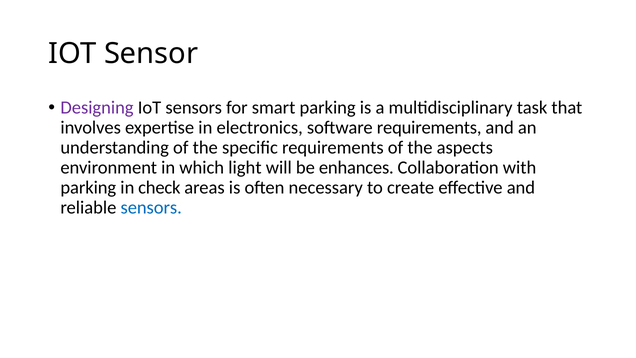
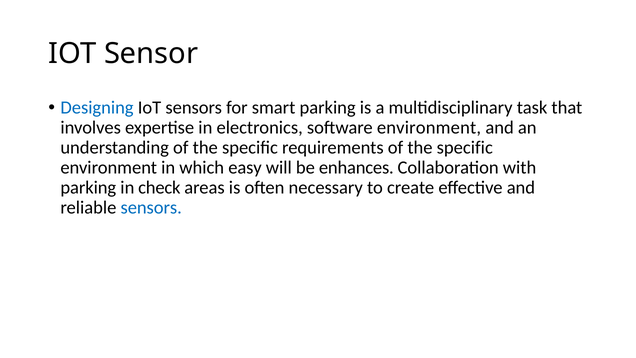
Designing colour: purple -> blue
software requirements: requirements -> environment
requirements of the aspects: aspects -> specific
light: light -> easy
